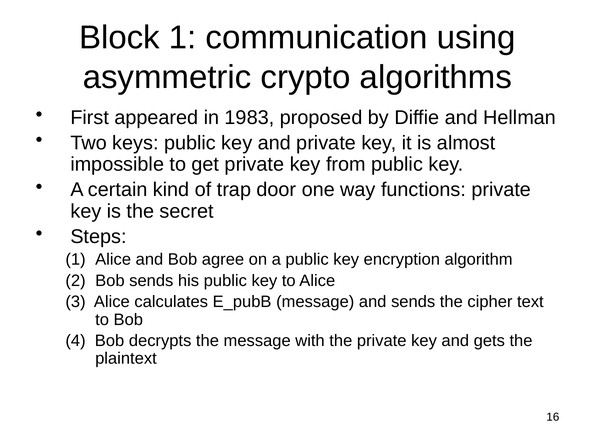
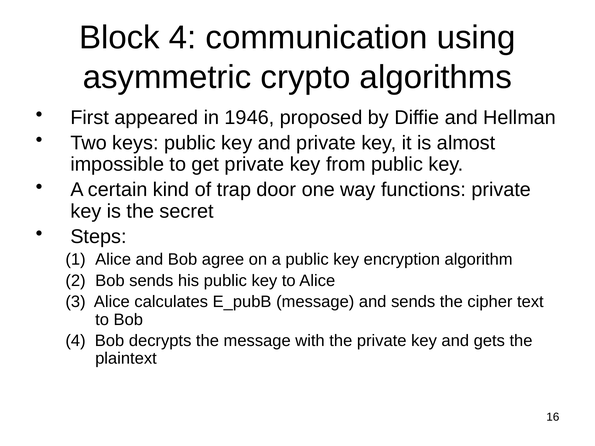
Block 1: 1 -> 4
1983: 1983 -> 1946
